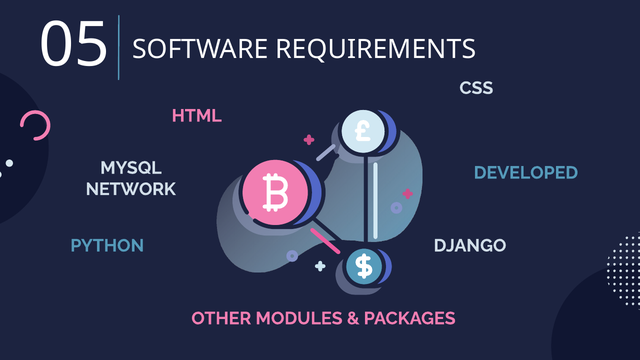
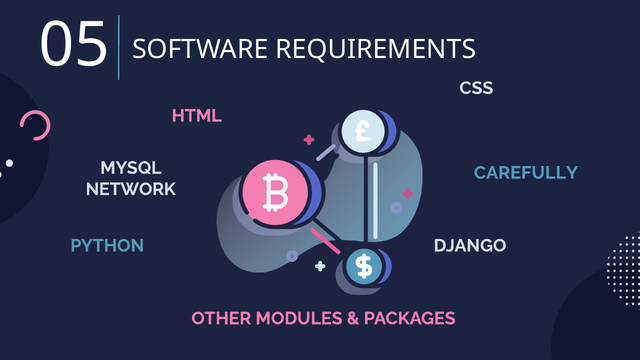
DEVELOPED: DEVELOPED -> CAREFULLY
